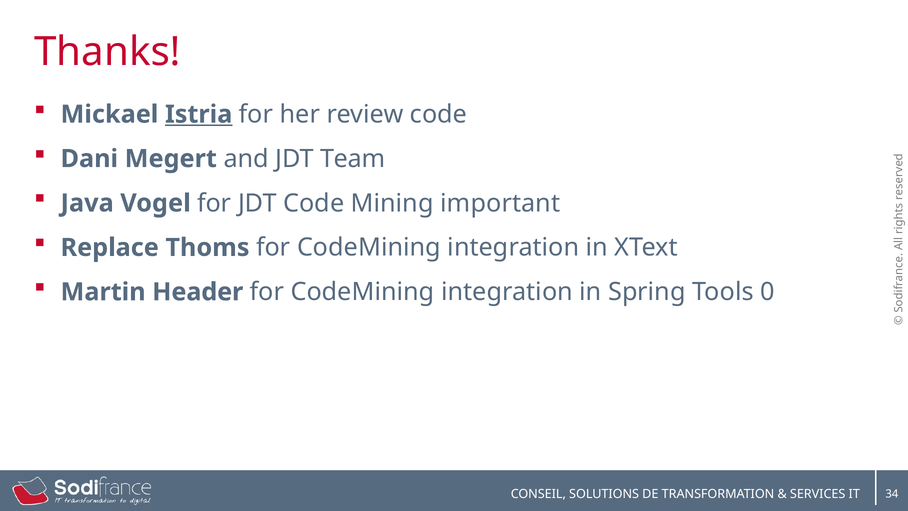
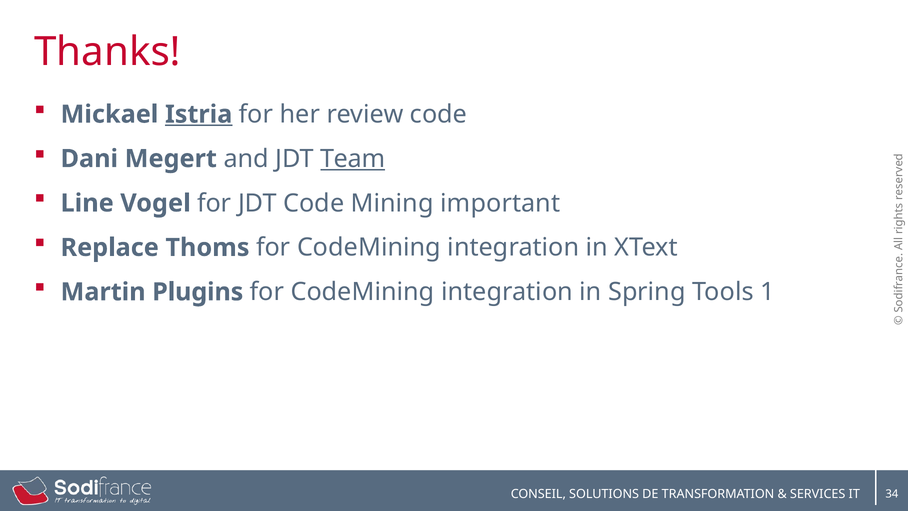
Team underline: none -> present
Java: Java -> Line
Header: Header -> Plugins
0: 0 -> 1
